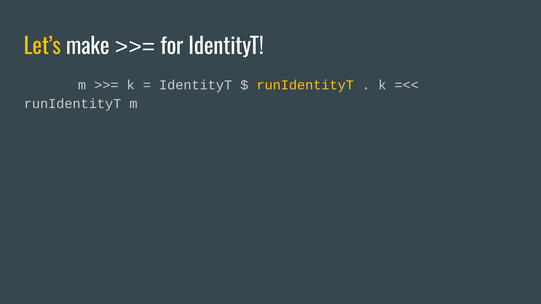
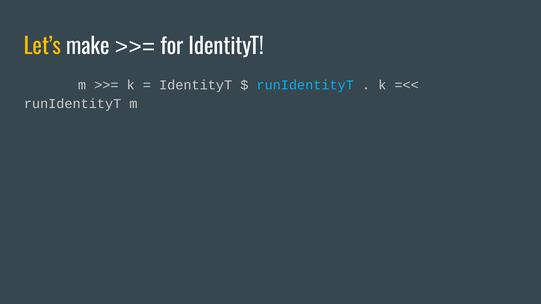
runIdentityT at (305, 85) colour: yellow -> light blue
